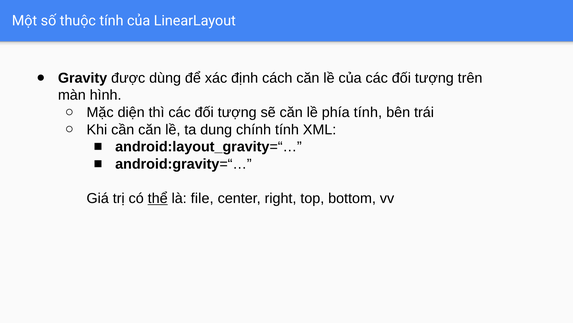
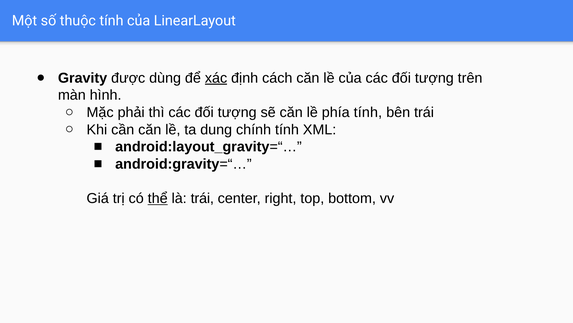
xác underline: none -> present
diện: diện -> phải
là file: file -> trái
